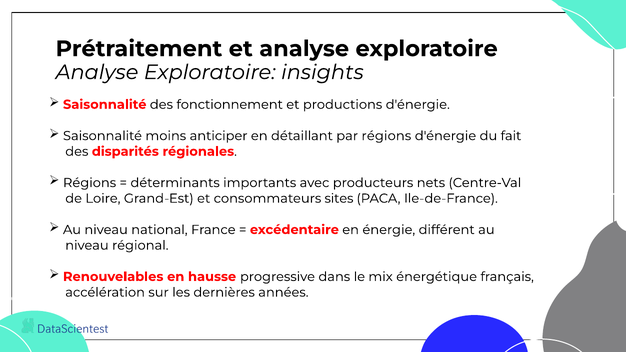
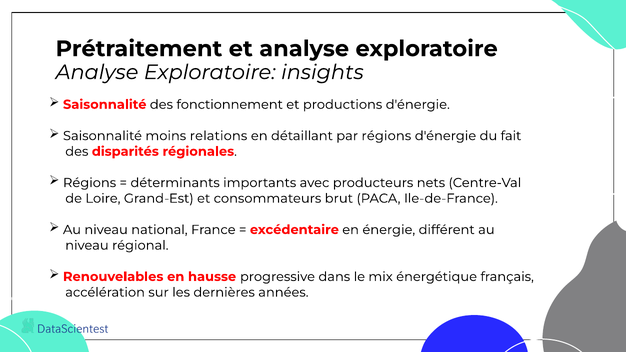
anticiper: anticiper -> relations
sites: sites -> brut
